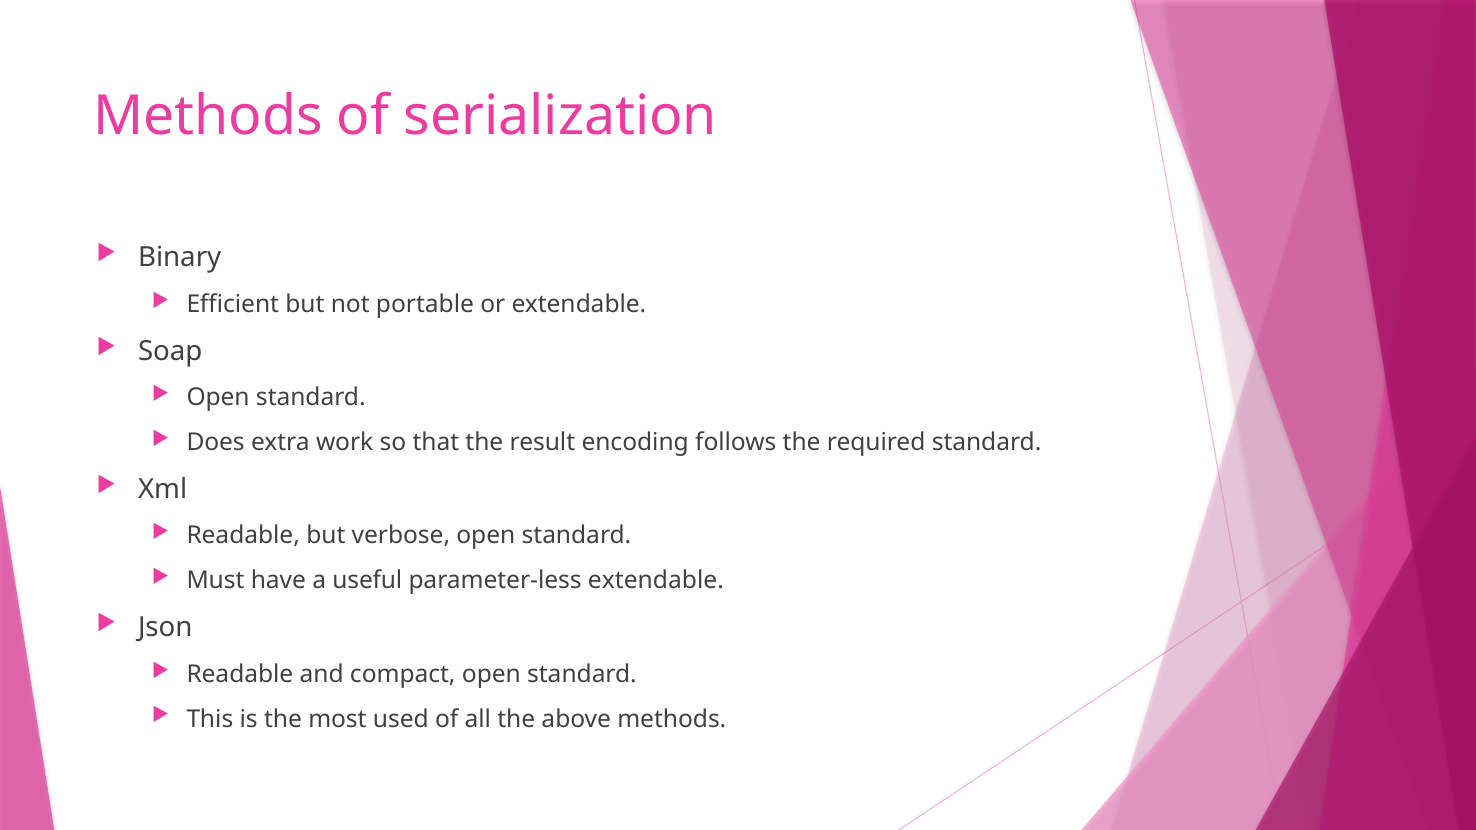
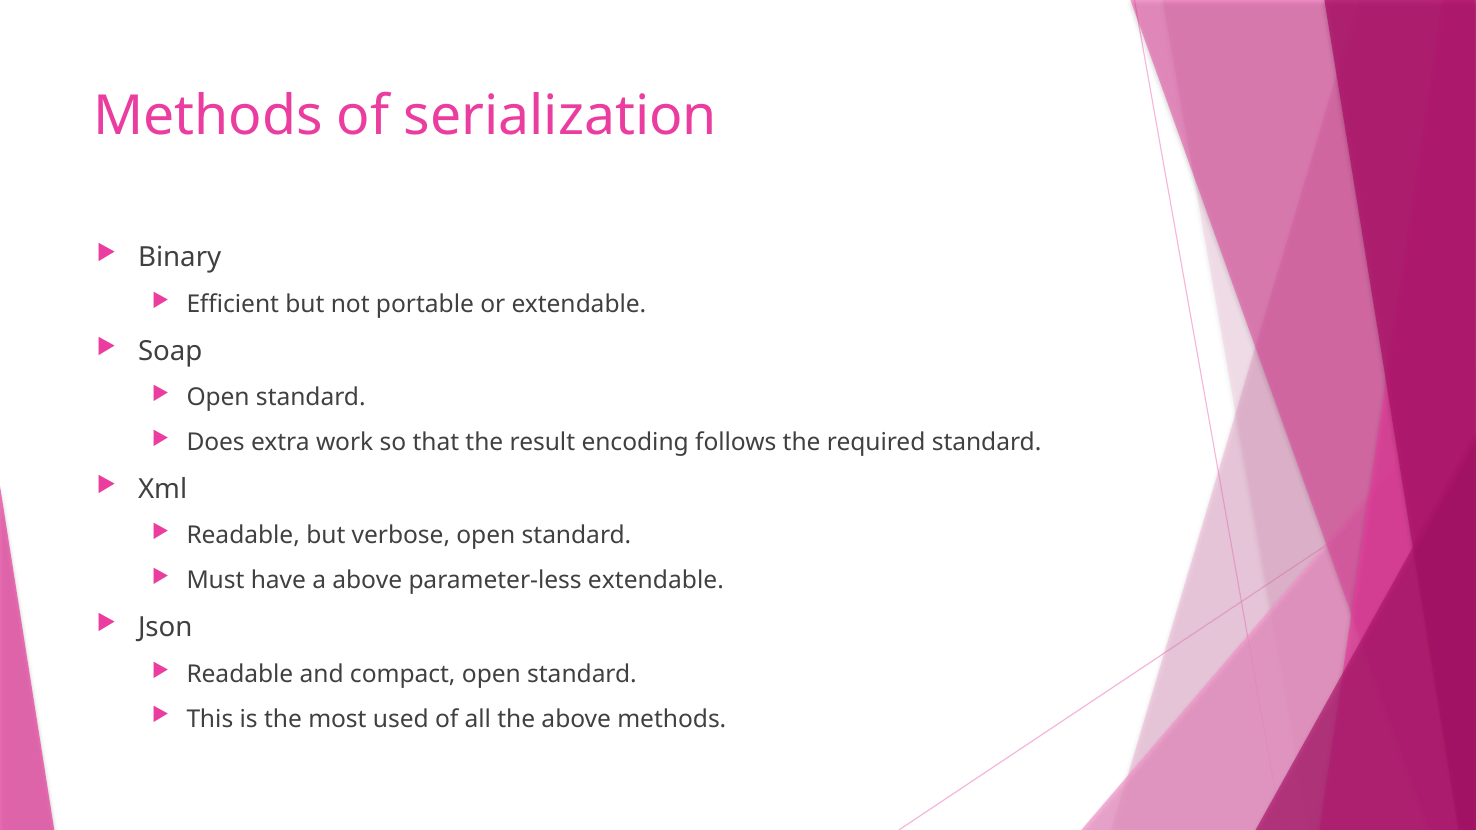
a useful: useful -> above
